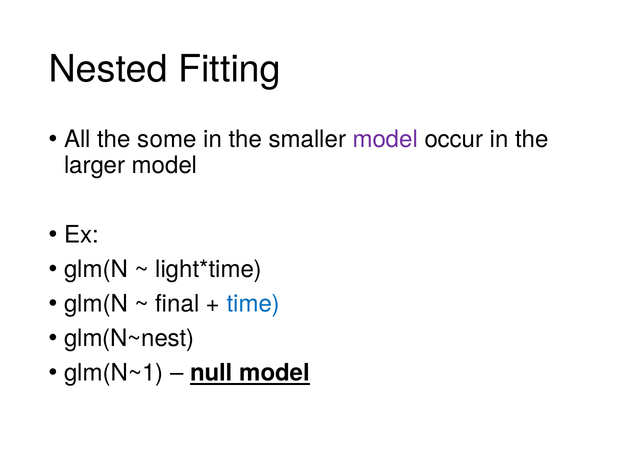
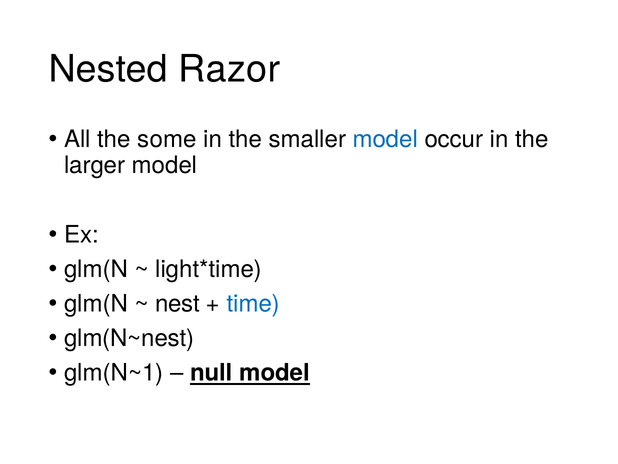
Fitting: Fitting -> Razor
model at (385, 139) colour: purple -> blue
final: final -> nest
